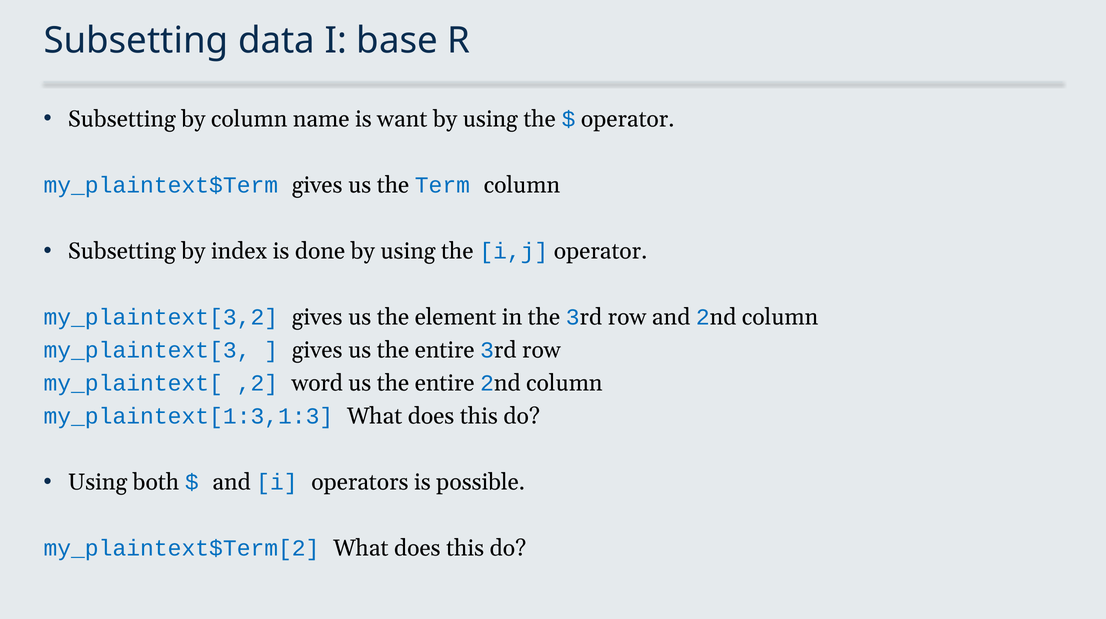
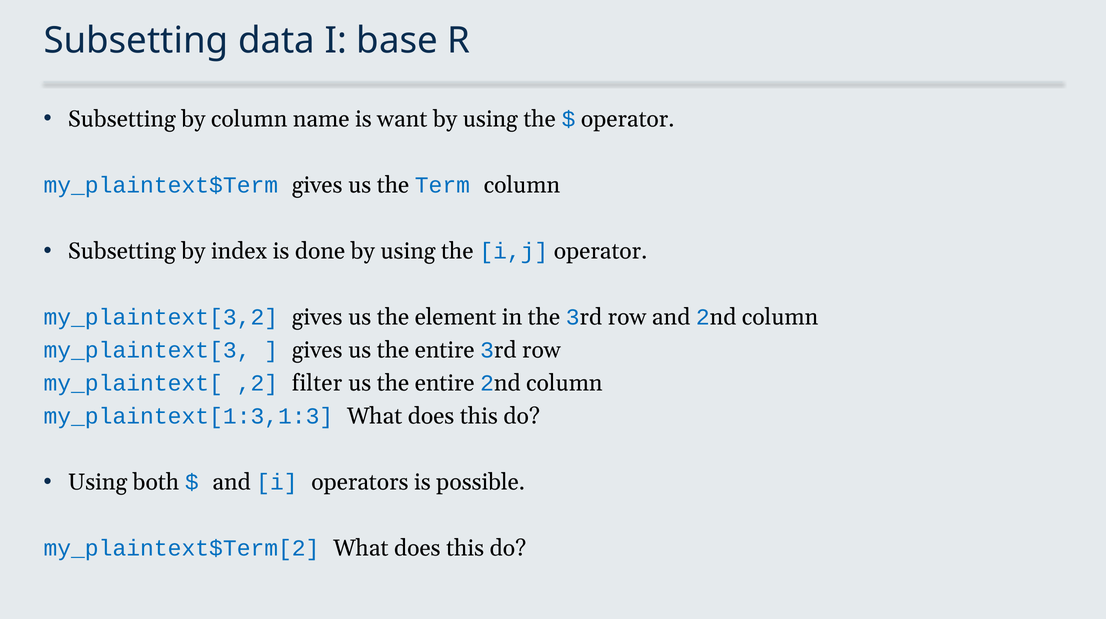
word: word -> filter
